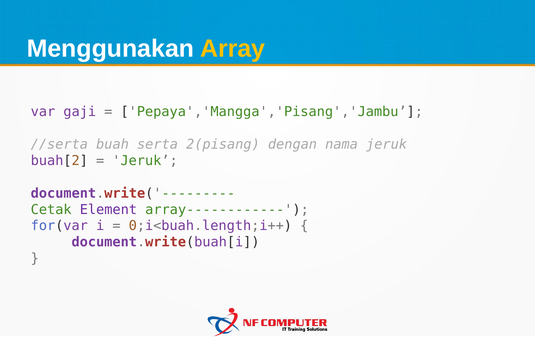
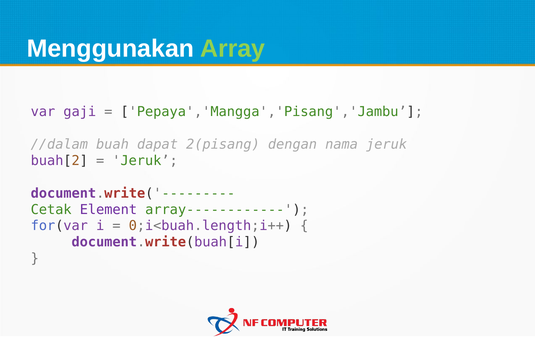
Array colour: yellow -> light green
//serta: //serta -> //dalam
serta: serta -> dapat
